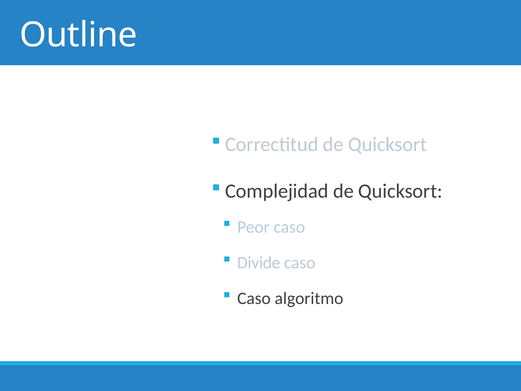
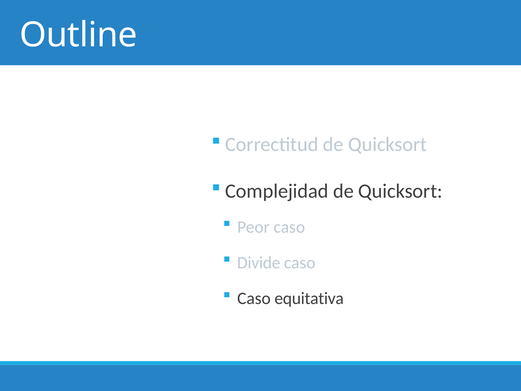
algoritmo: algoritmo -> equitativa
